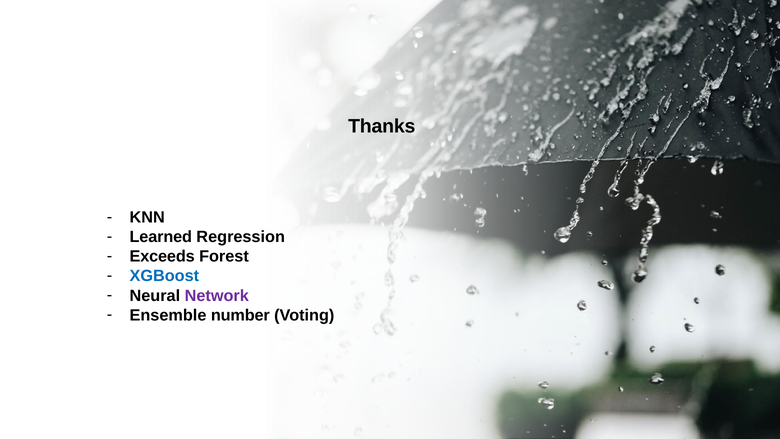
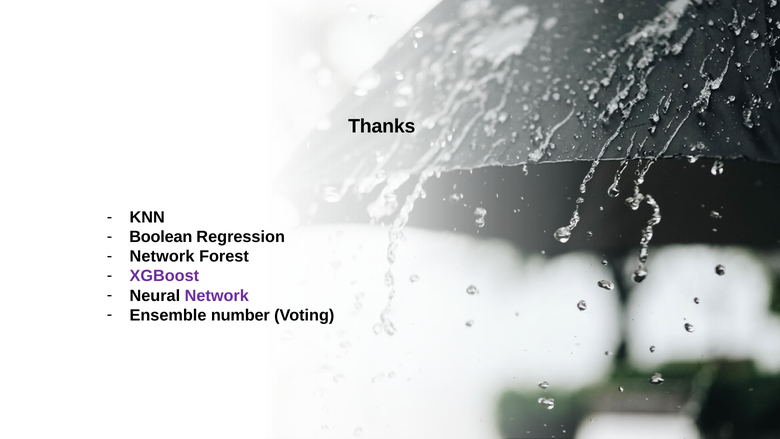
Learned: Learned -> Boolean
Exceeds at (162, 256): Exceeds -> Network
XGBoost colour: blue -> purple
